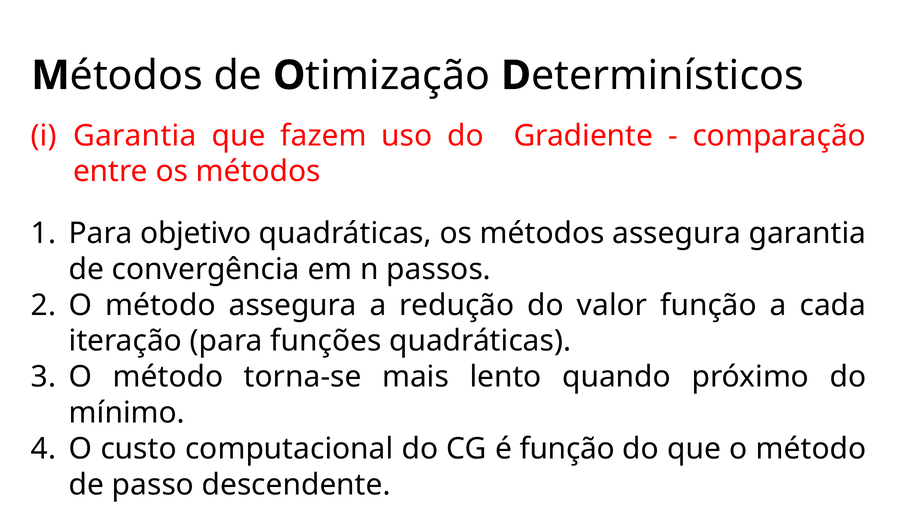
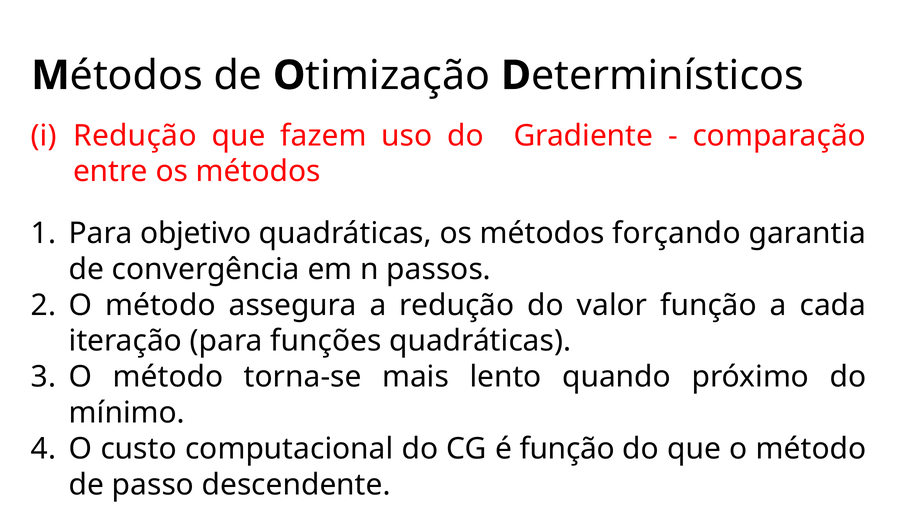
Garantia at (135, 136): Garantia -> Redução
métodos assegura: assegura -> forçando
